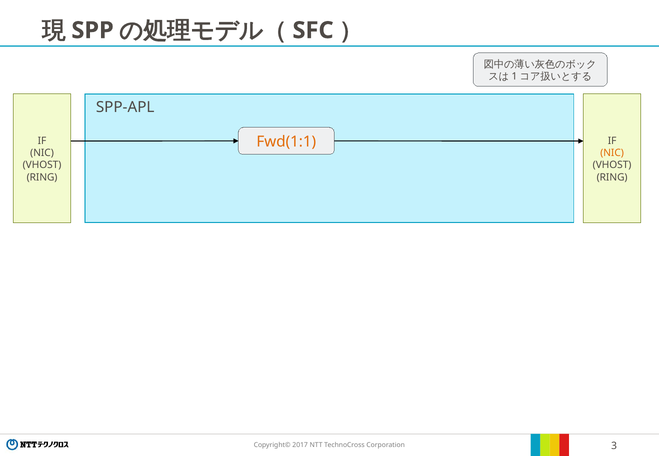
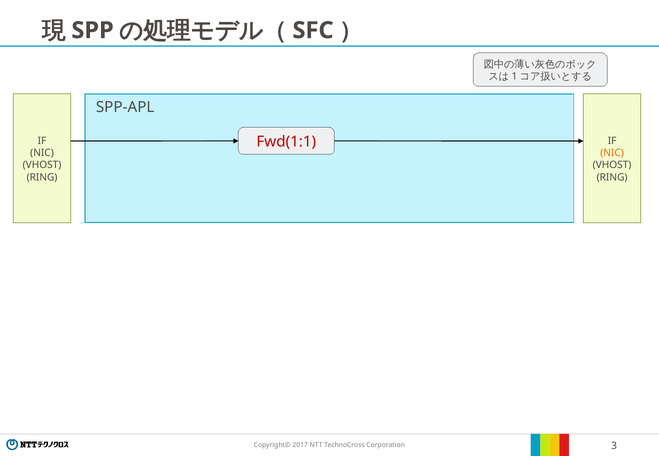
Fwd(1:1 colour: orange -> red
